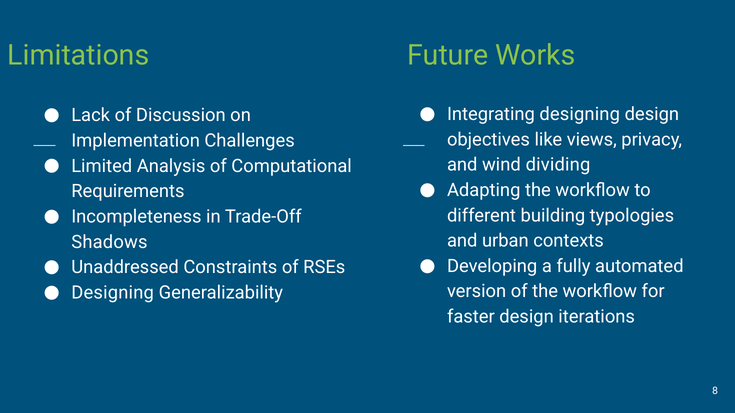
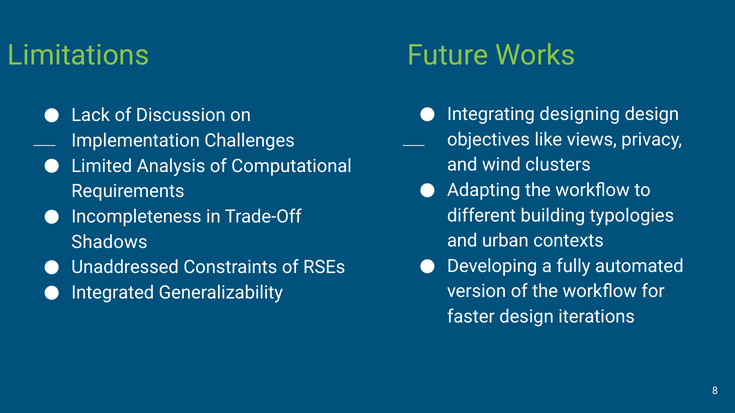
dividing: dividing -> clusters
Designing at (113, 293): Designing -> Integrated
